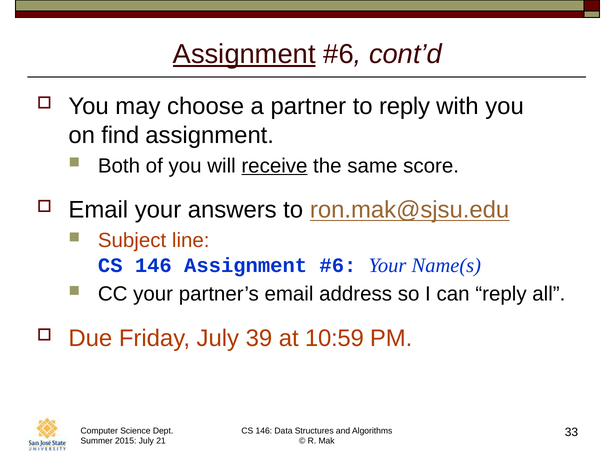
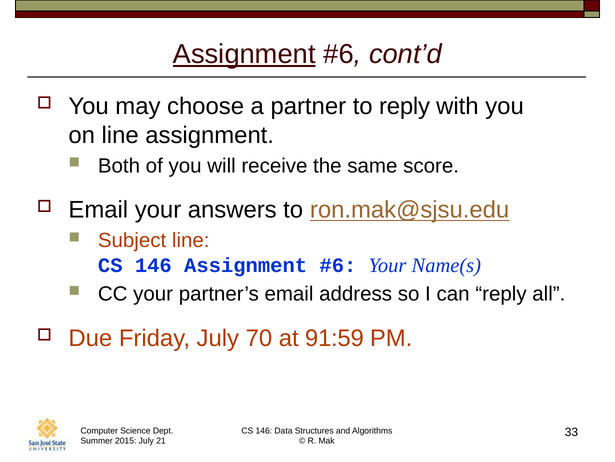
on find: find -> line
receive underline: present -> none
39: 39 -> 70
10:59: 10:59 -> 91:59
